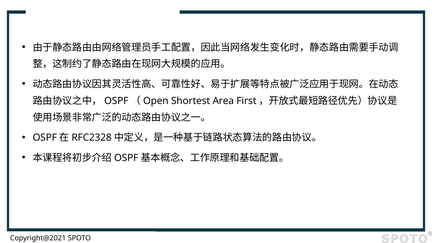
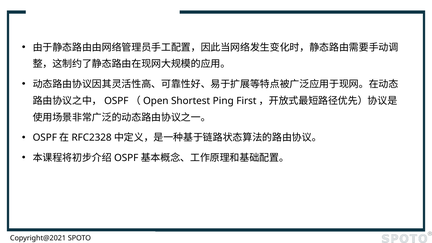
Area: Area -> Ping
